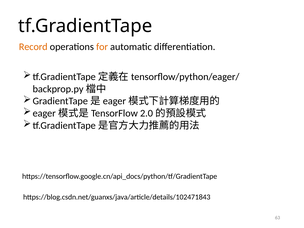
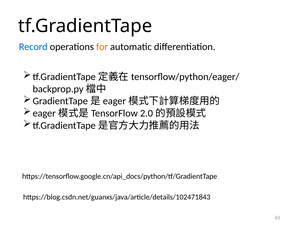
Record colour: orange -> blue
